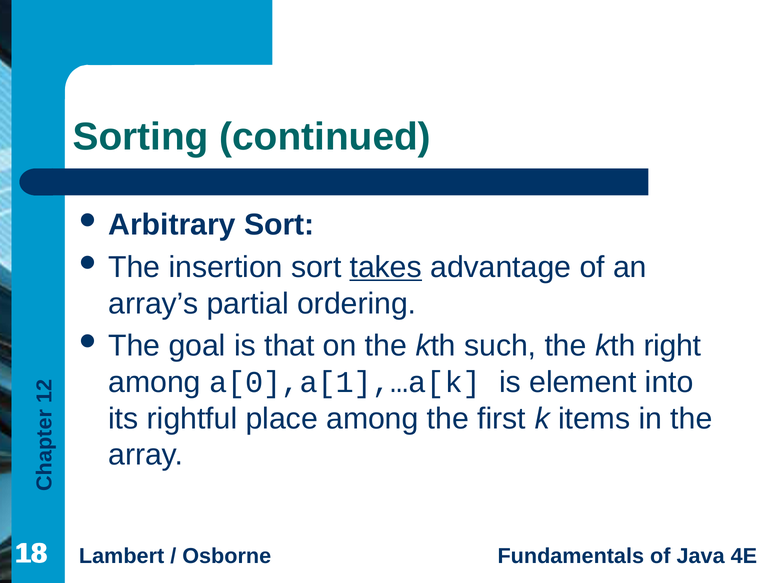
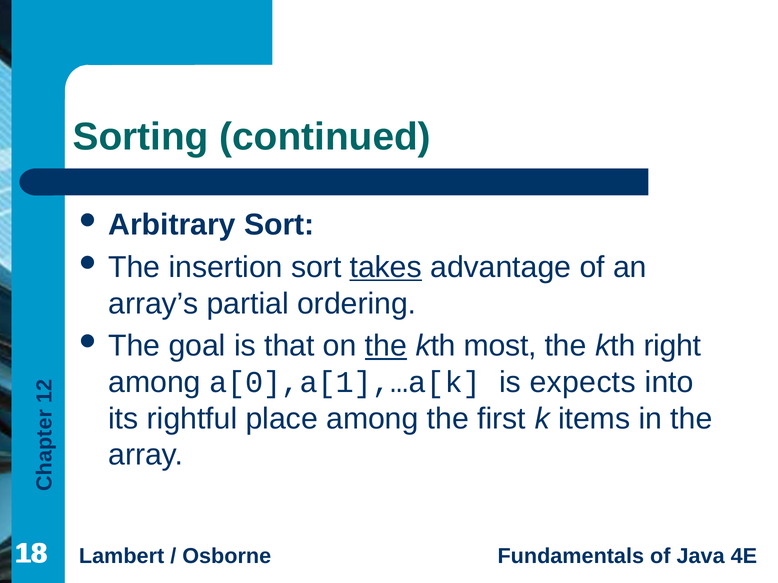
the at (386, 346) underline: none -> present
such: such -> most
element: element -> expects
